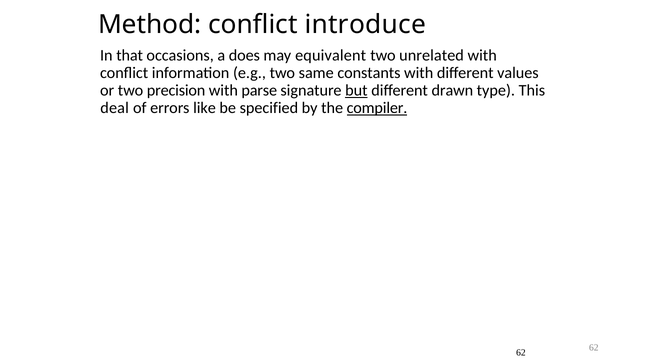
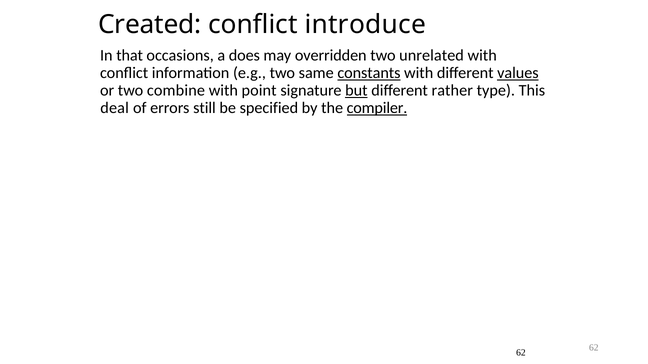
Method: Method -> Created
equivalent: equivalent -> overridden
constants underline: none -> present
values underline: none -> present
precision: precision -> combine
parse: parse -> point
drawn: drawn -> rather
like: like -> still
